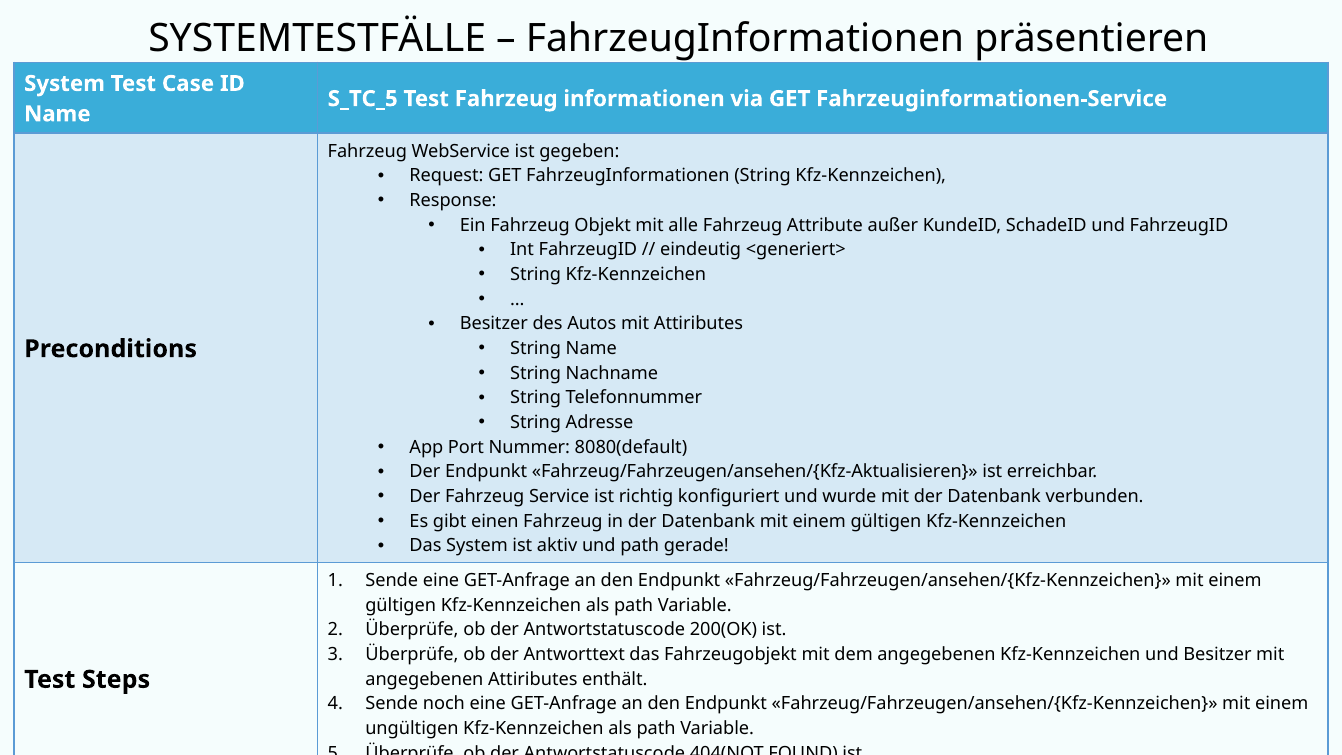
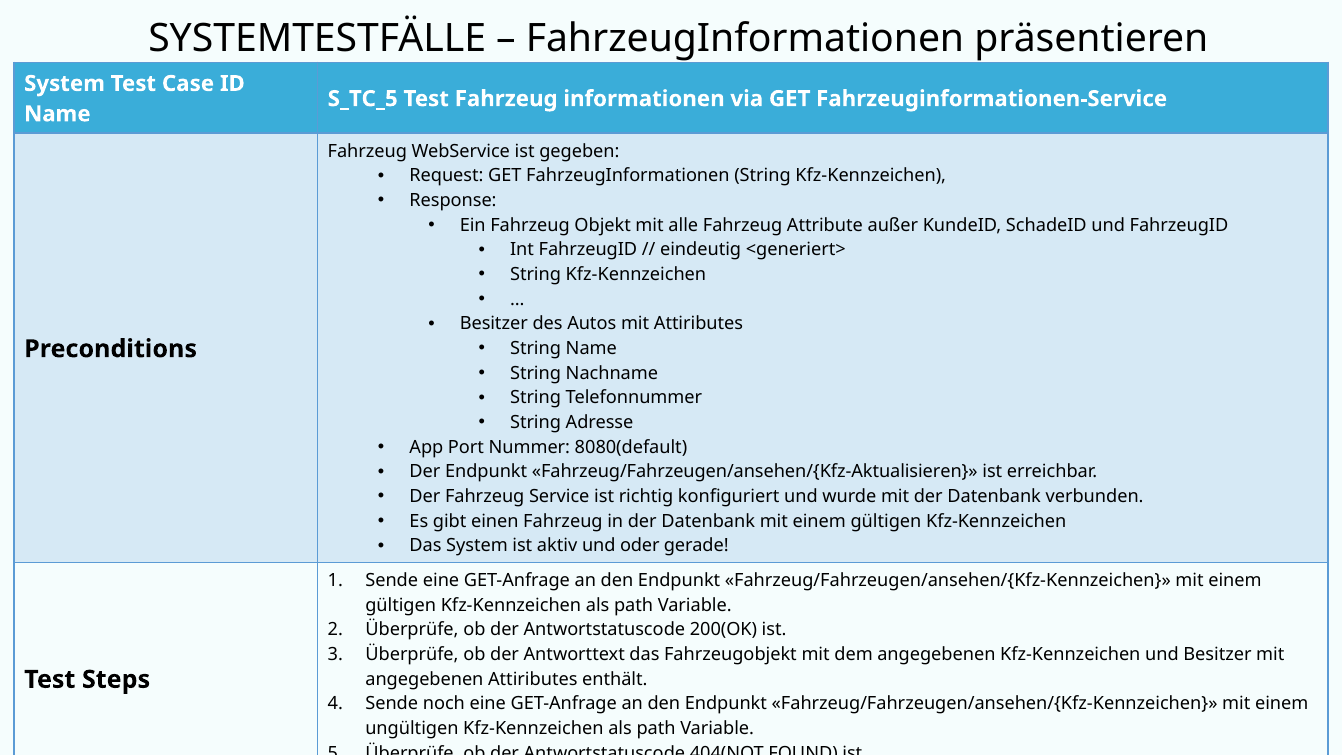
und path: path -> oder
